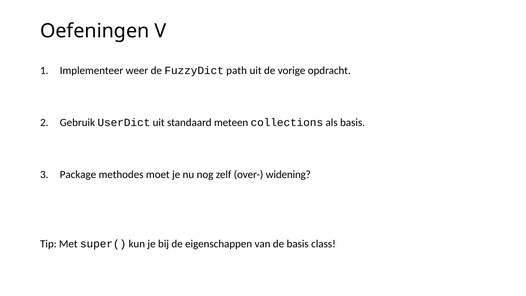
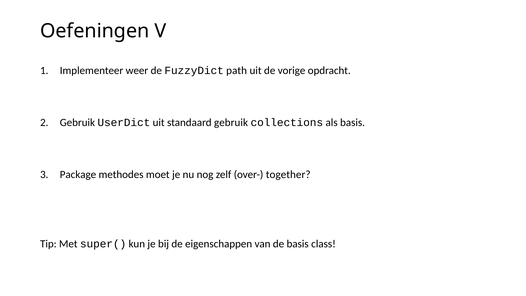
standaard meteen: meteen -> gebruik
widening: widening -> together
